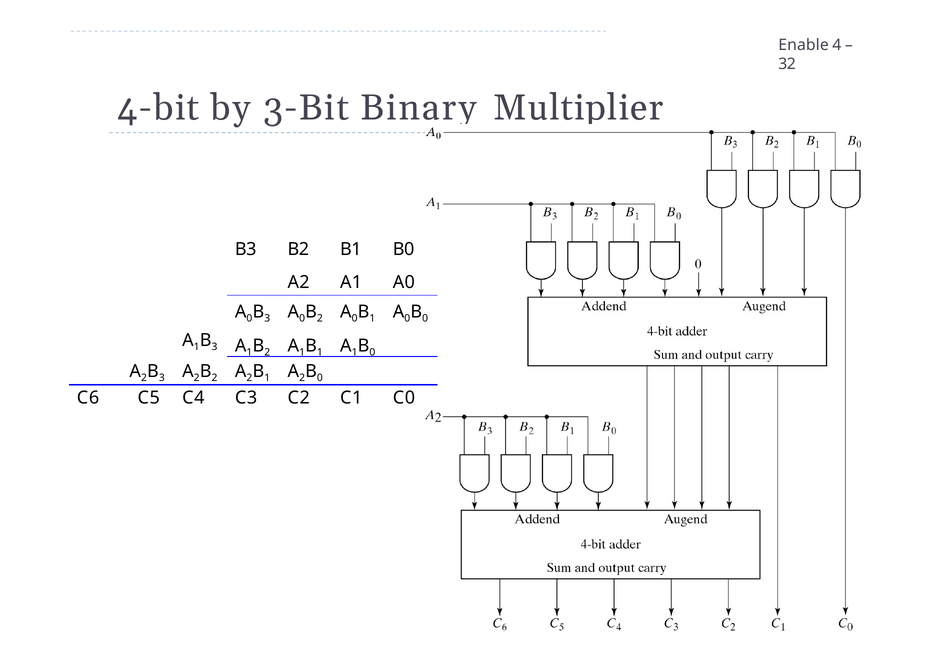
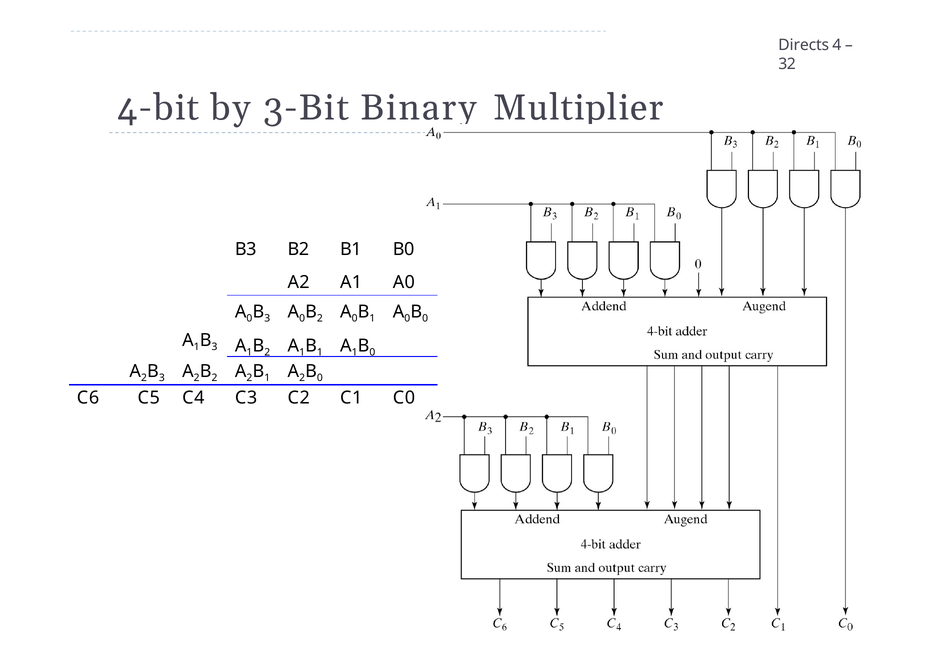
Enable: Enable -> Directs
